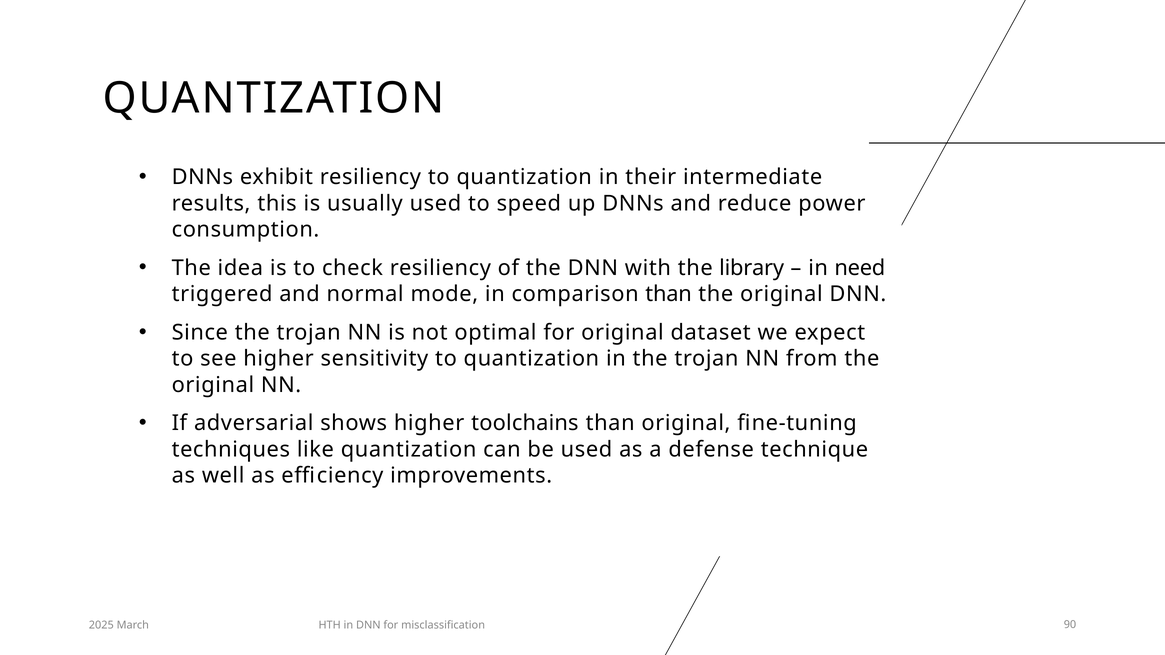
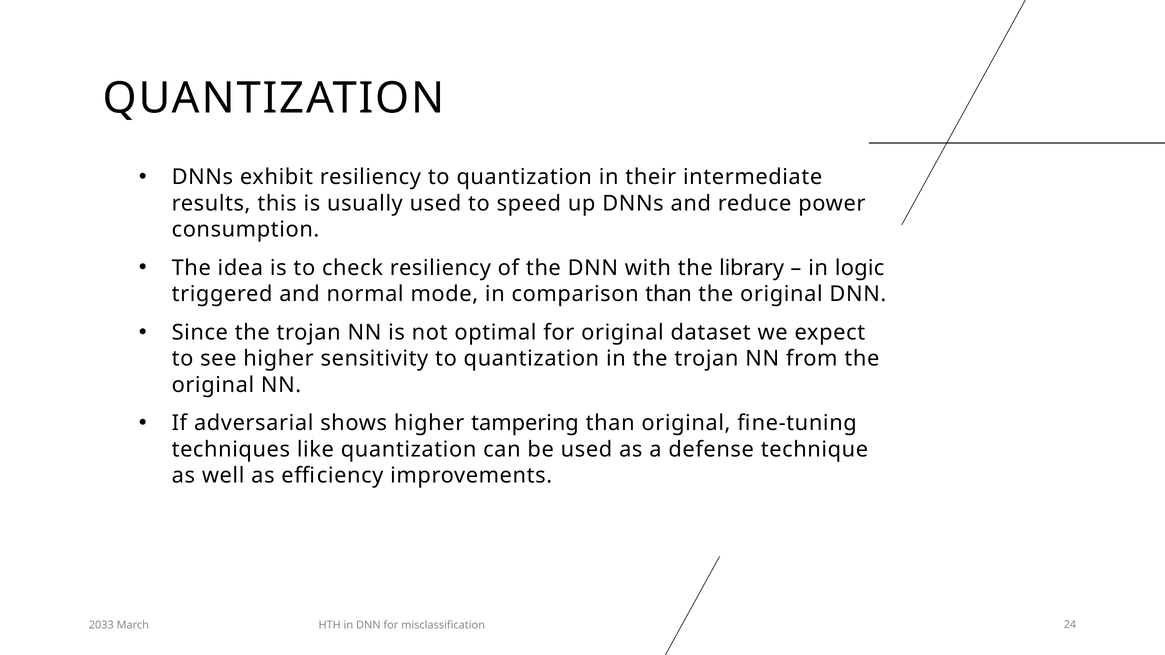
need: need -> logic
toolchains: toolchains -> tampering
2025: 2025 -> 2033
90: 90 -> 24
